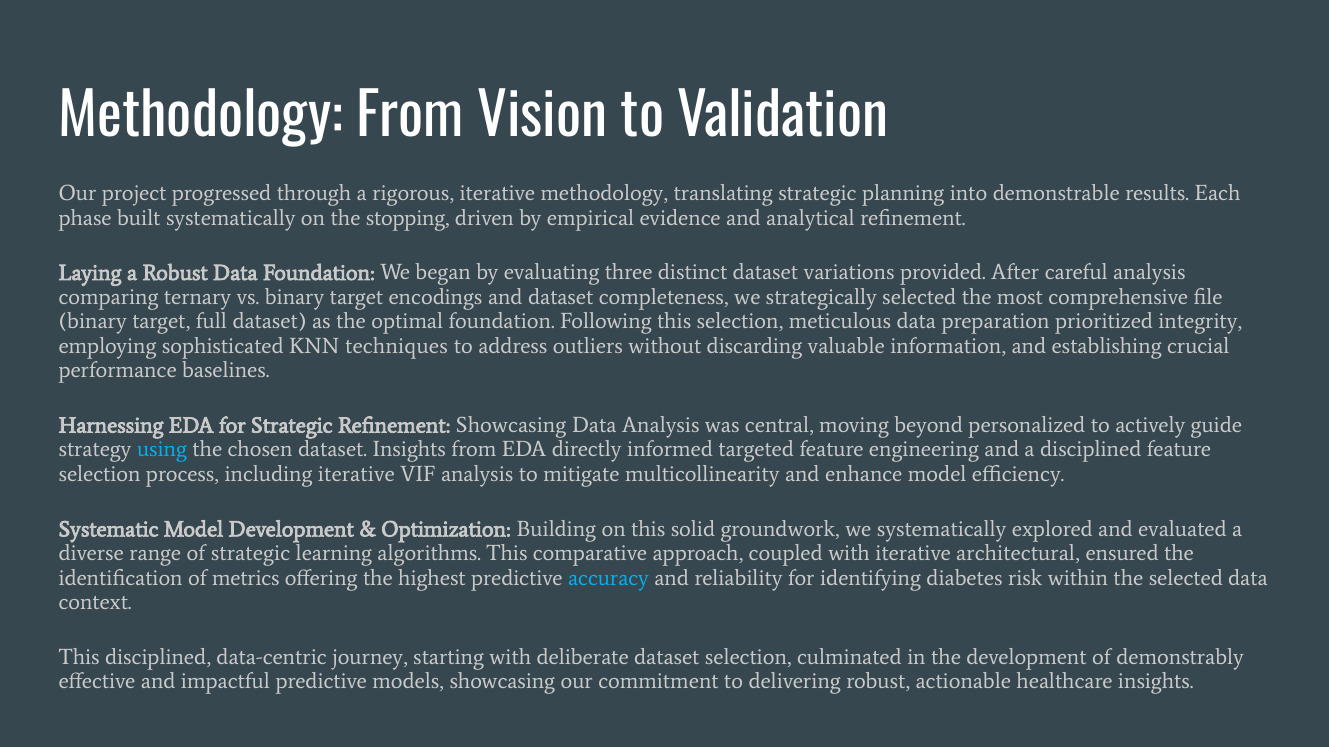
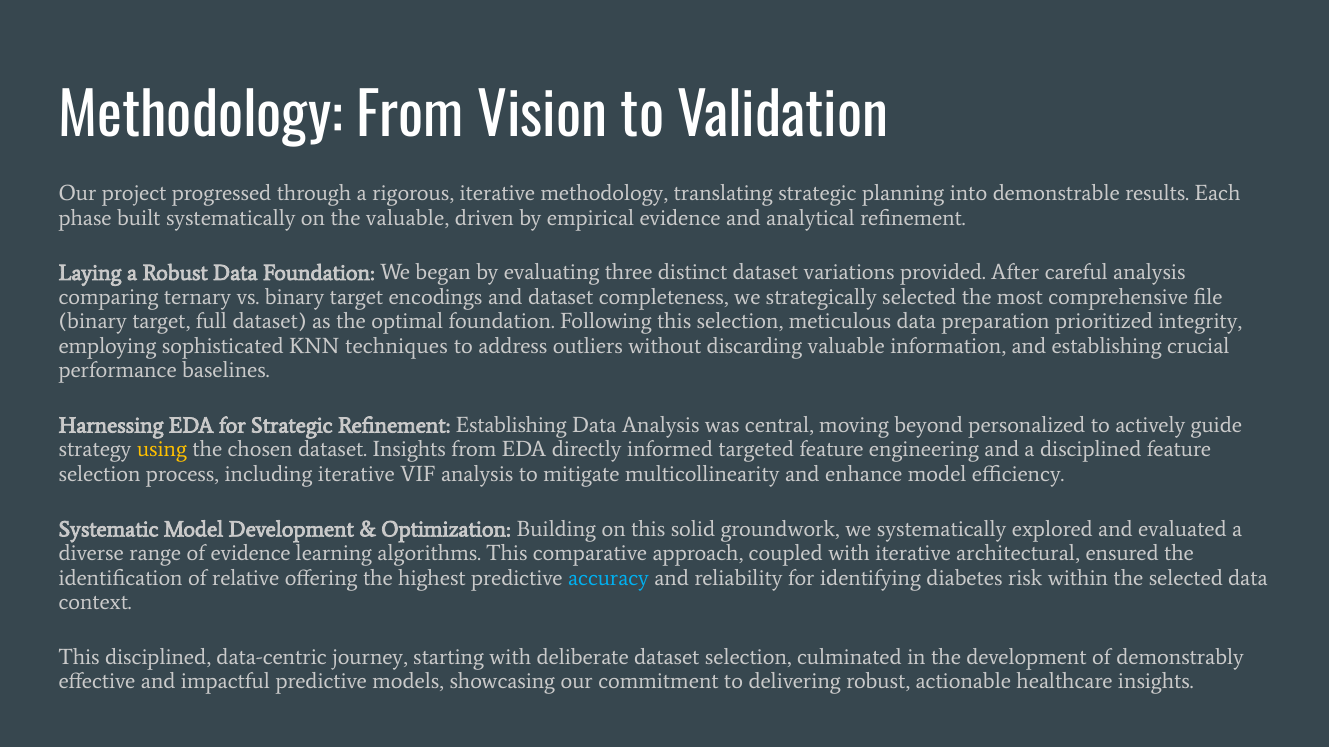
the stopping: stopping -> valuable
Refinement Showcasing: Showcasing -> Establishing
using colour: light blue -> yellow
of strategic: strategic -> evidence
metrics: metrics -> relative
